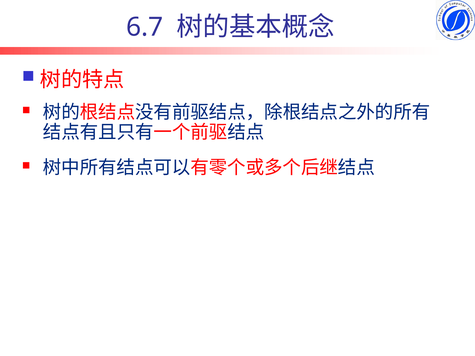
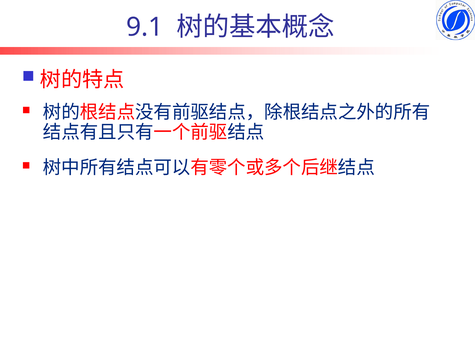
6.7: 6.7 -> 9.1
